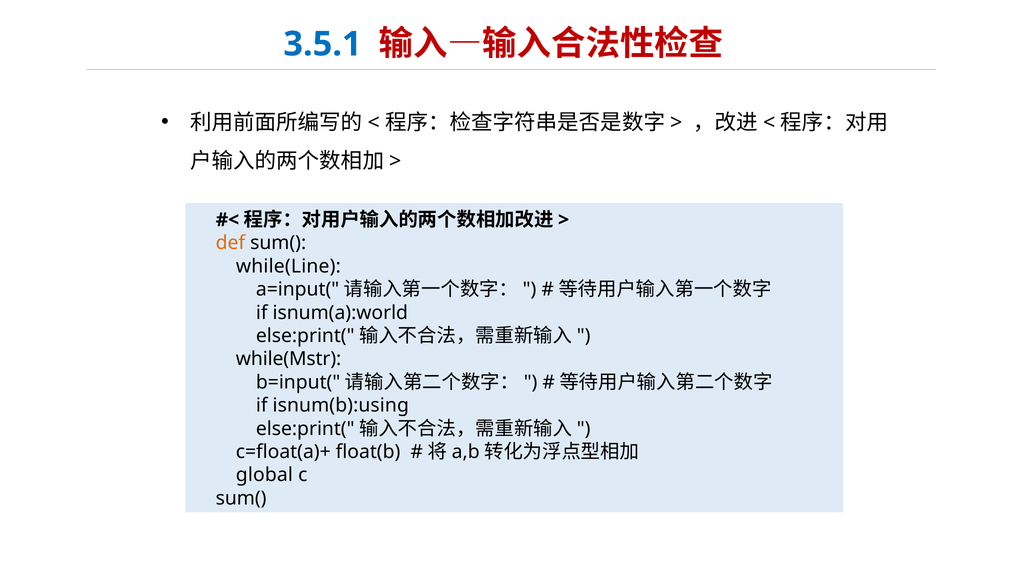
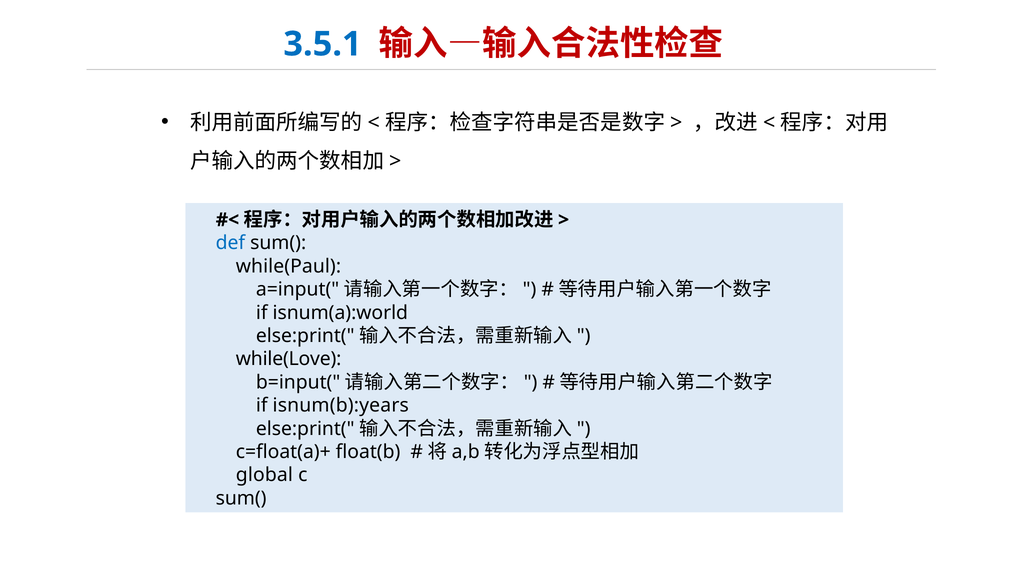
def colour: orange -> blue
while(Line: while(Line -> while(Paul
while(Mstr: while(Mstr -> while(Love
isnum(b):using: isnum(b):using -> isnum(b):years
